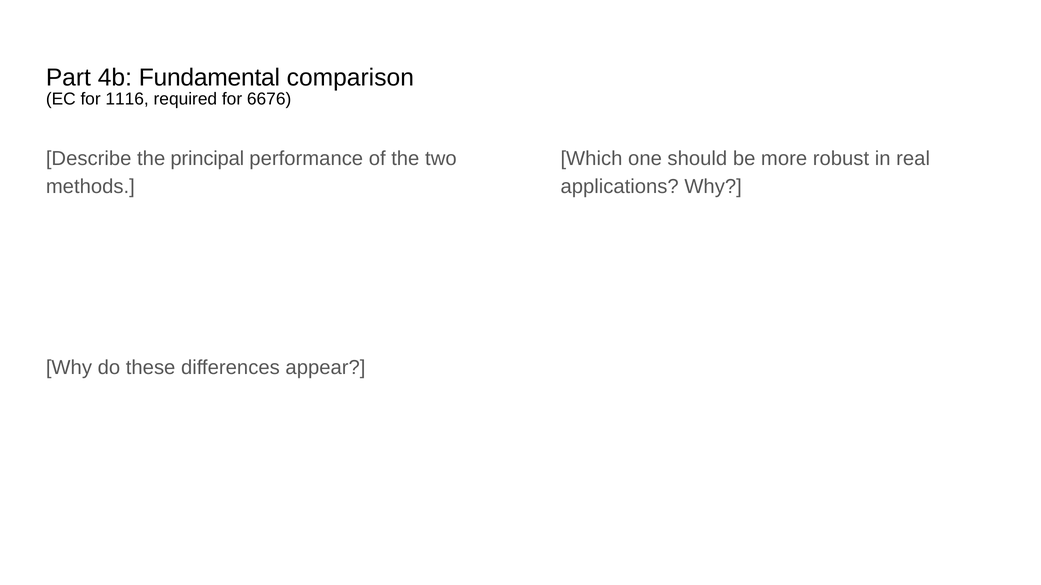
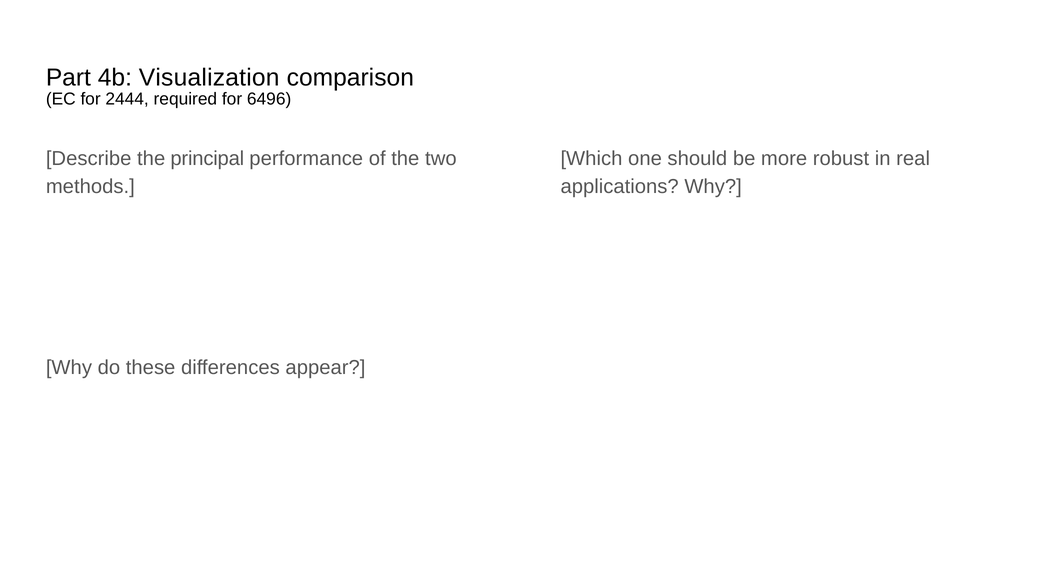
Fundamental: Fundamental -> Visualization
1116: 1116 -> 2444
6676: 6676 -> 6496
